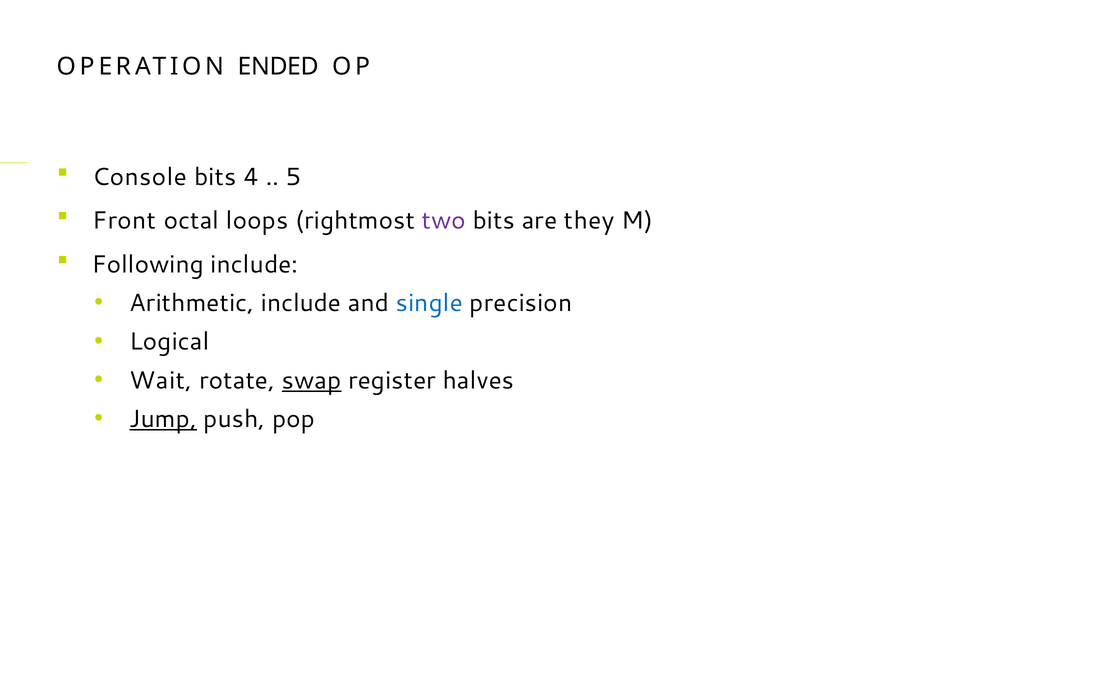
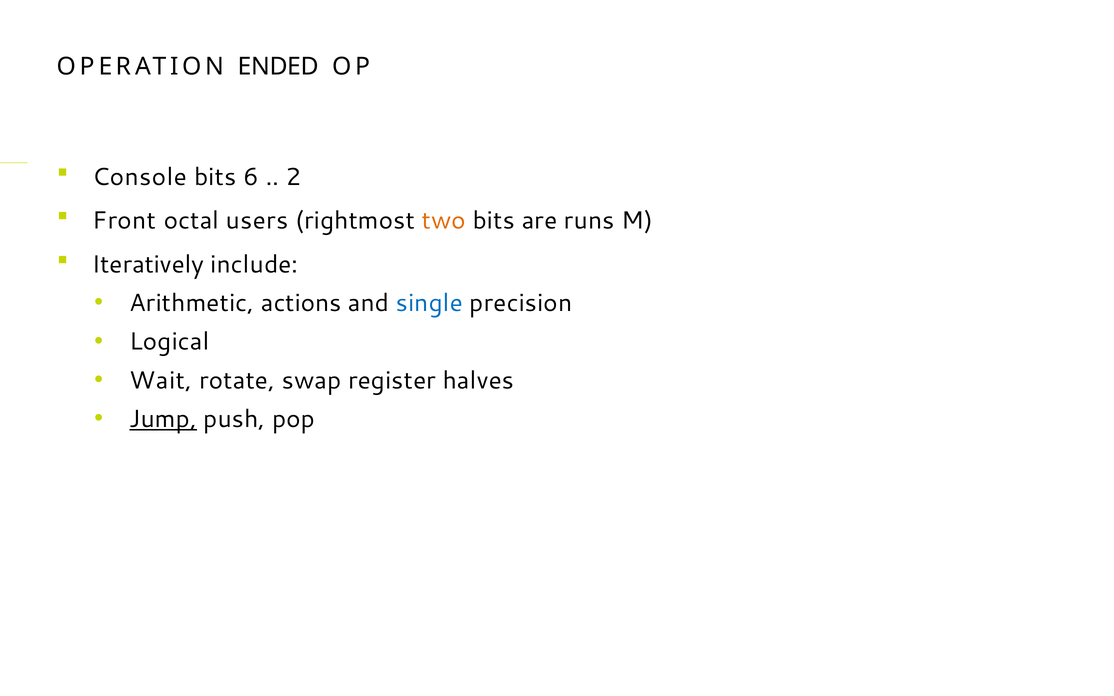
4: 4 -> 6
5: 5 -> 2
loops: loops -> users
two colour: purple -> orange
they: they -> runs
Following: Following -> Iteratively
Arithmetic include: include -> actions
swap underline: present -> none
